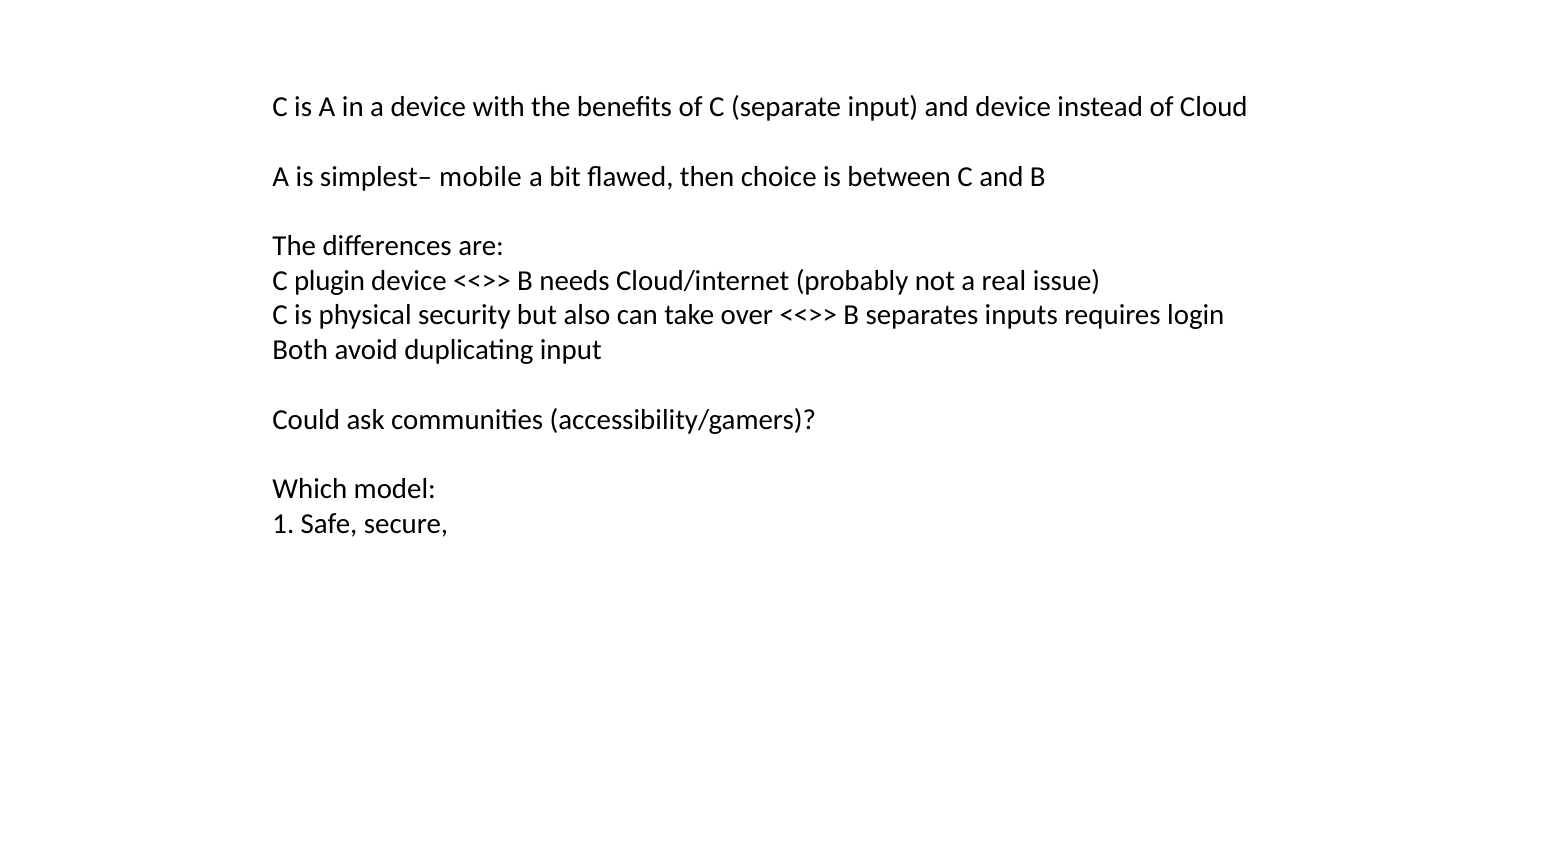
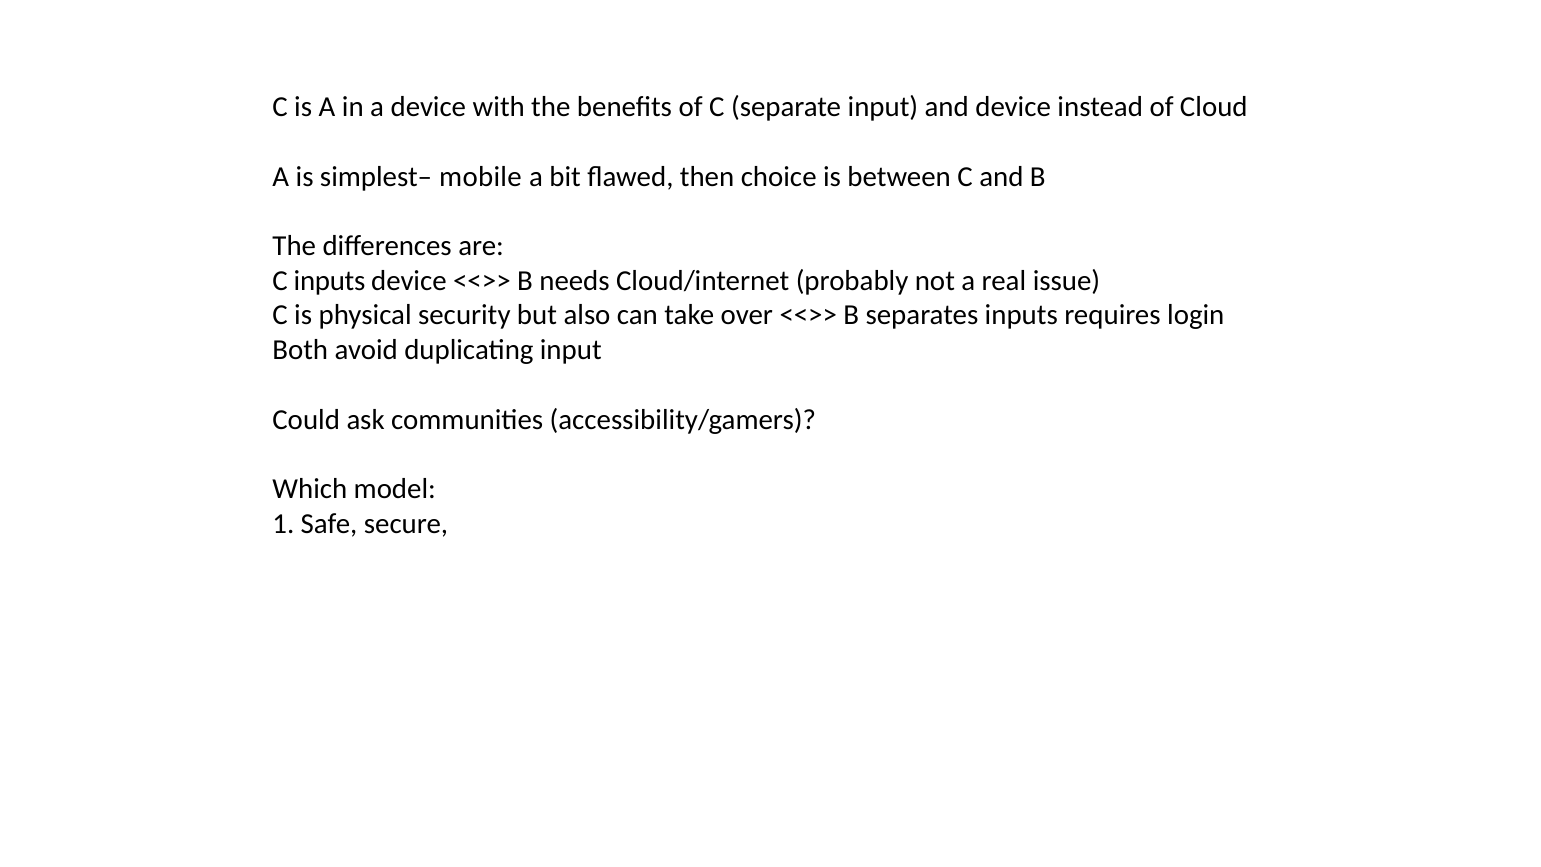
C plugin: plugin -> inputs
